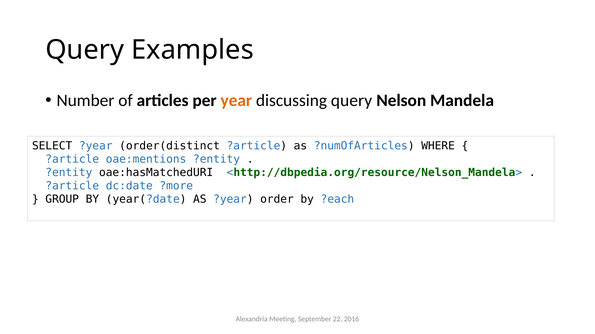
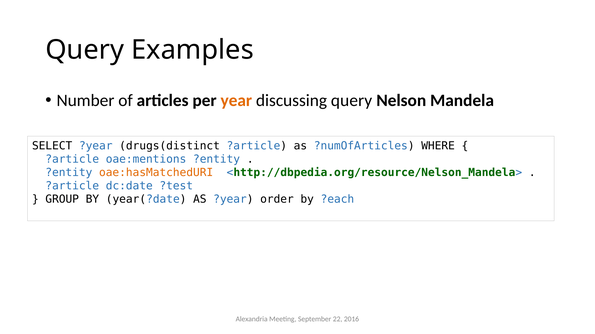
order(distinct: order(distinct -> drugs(distinct
oae:hasMatchedURI colour: black -> orange
?more: ?more -> ?test
